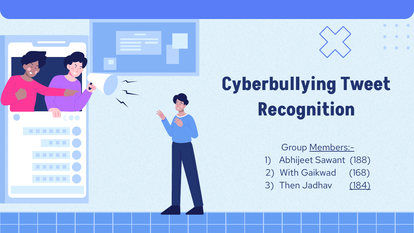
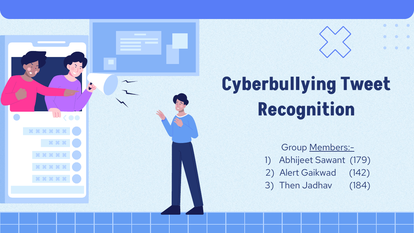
188: 188 -> 179
With: With -> Alert
168: 168 -> 142
184 underline: present -> none
